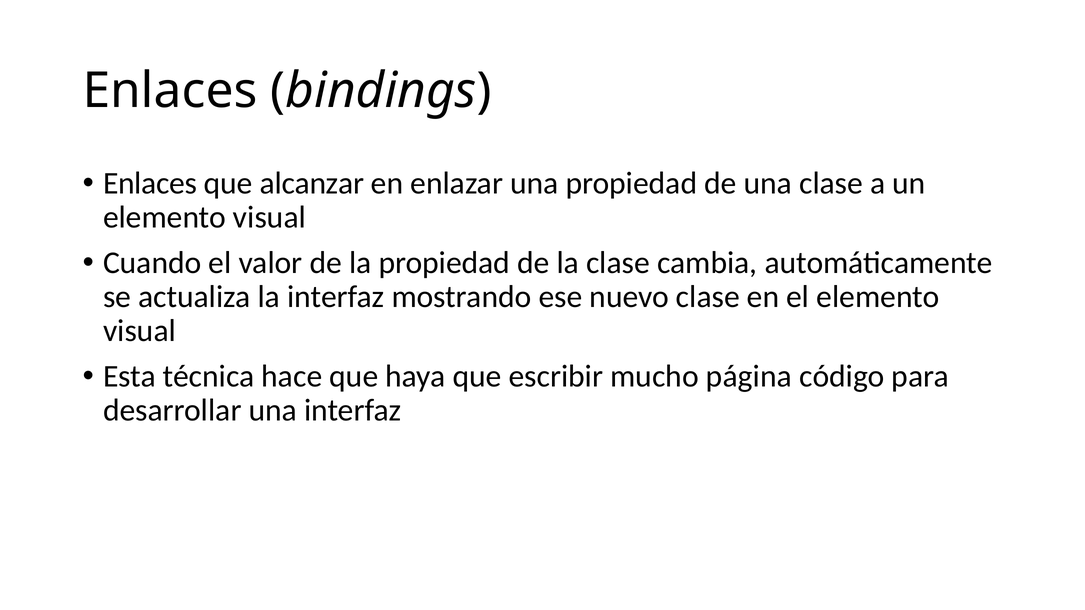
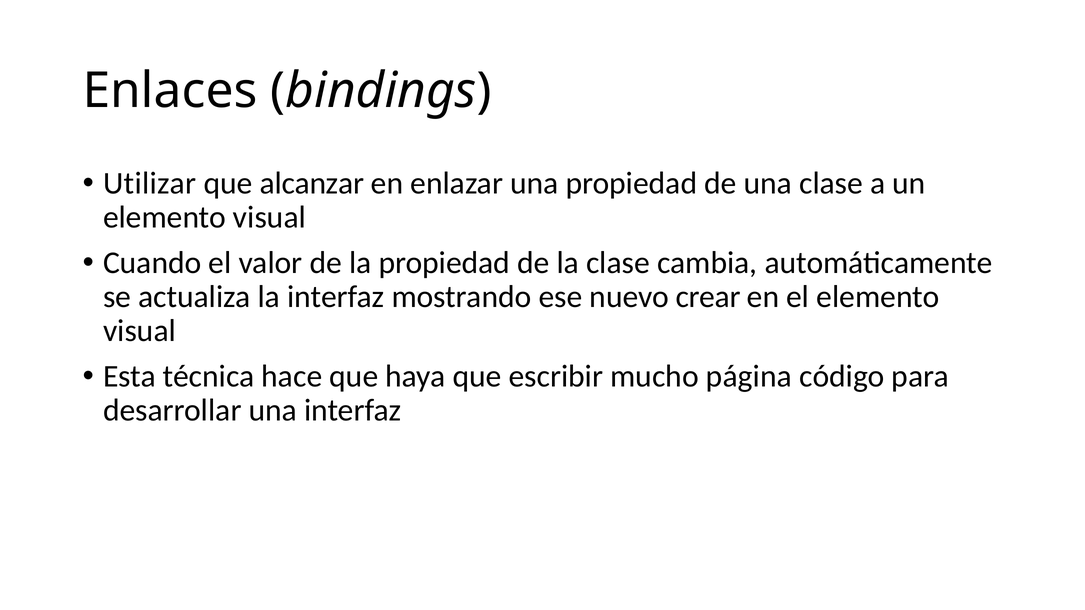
Enlaces at (150, 183): Enlaces -> Utilizar
nuevo clase: clase -> crear
